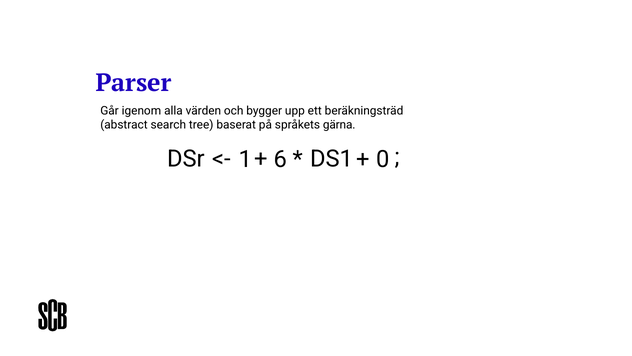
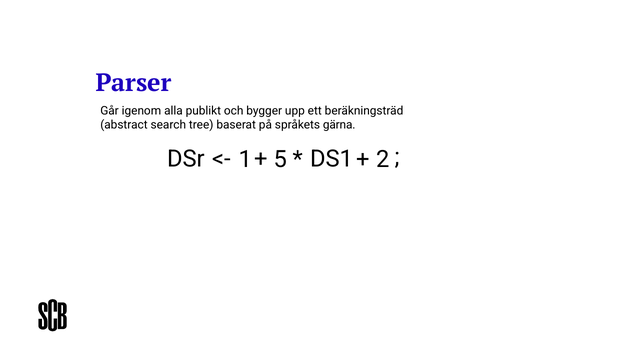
värden: värden -> publikt
6: 6 -> 5
0: 0 -> 2
